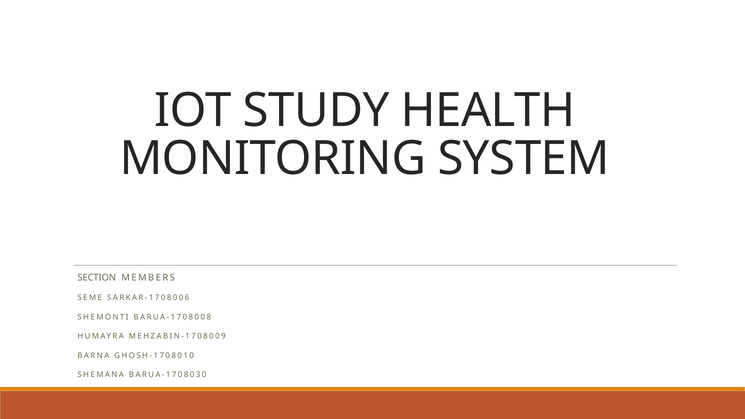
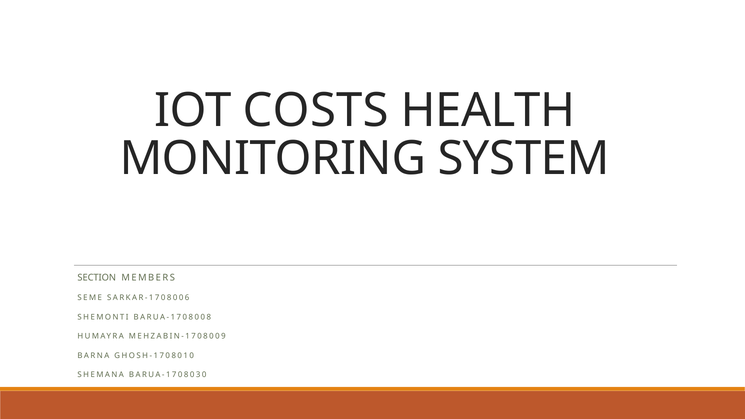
STUDY: STUDY -> COSTS
